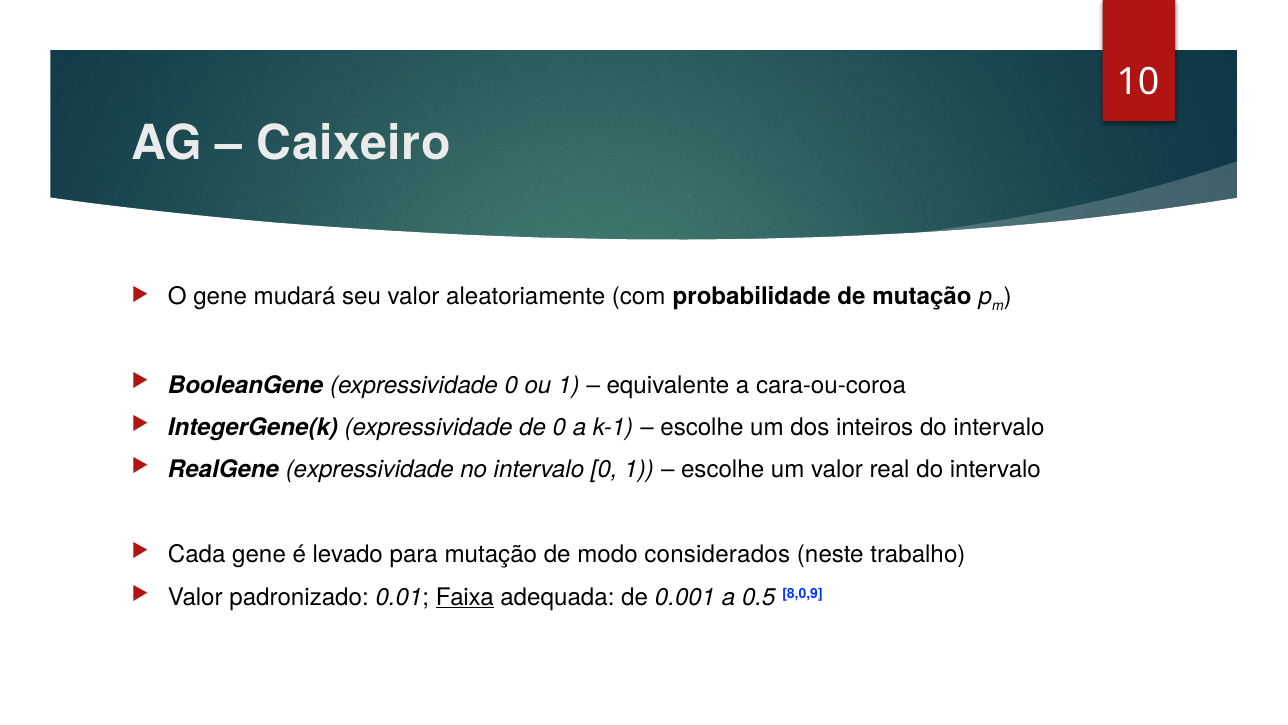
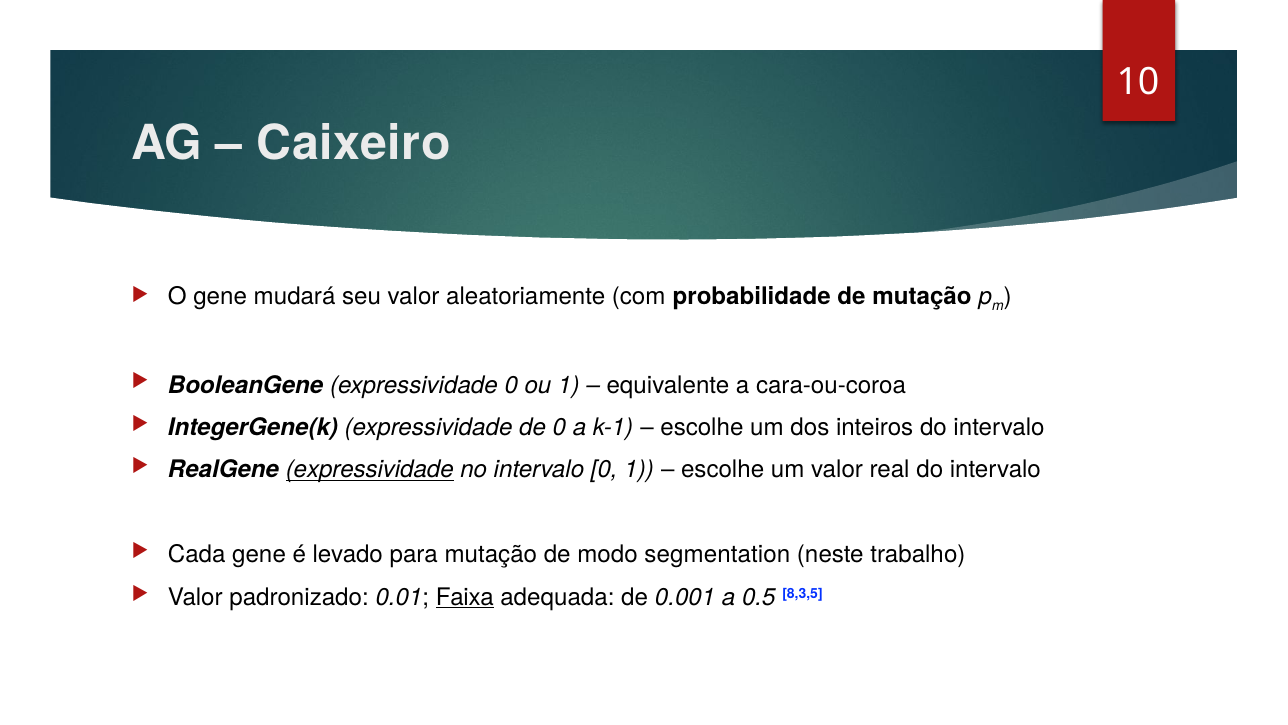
expressividade at (370, 470) underline: none -> present
considerados: considerados -> segmentation
8,0,9: 8,0,9 -> 8,3,5
